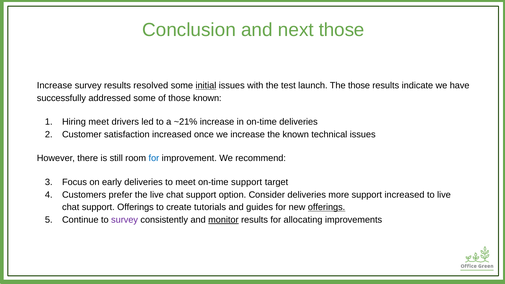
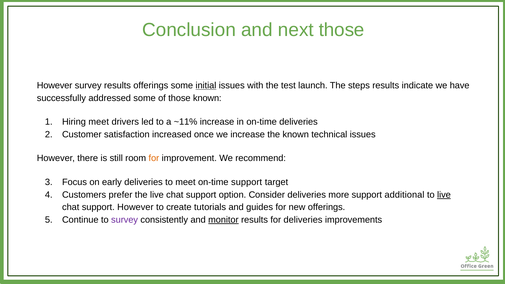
Increase at (55, 86): Increase -> However
results resolved: resolved -> offerings
The those: those -> steps
~21%: ~21% -> ~11%
for at (154, 158) colour: blue -> orange
support increased: increased -> additional
live at (444, 195) underline: none -> present
support Offerings: Offerings -> However
offerings at (327, 207) underline: present -> none
for allocating: allocating -> deliveries
